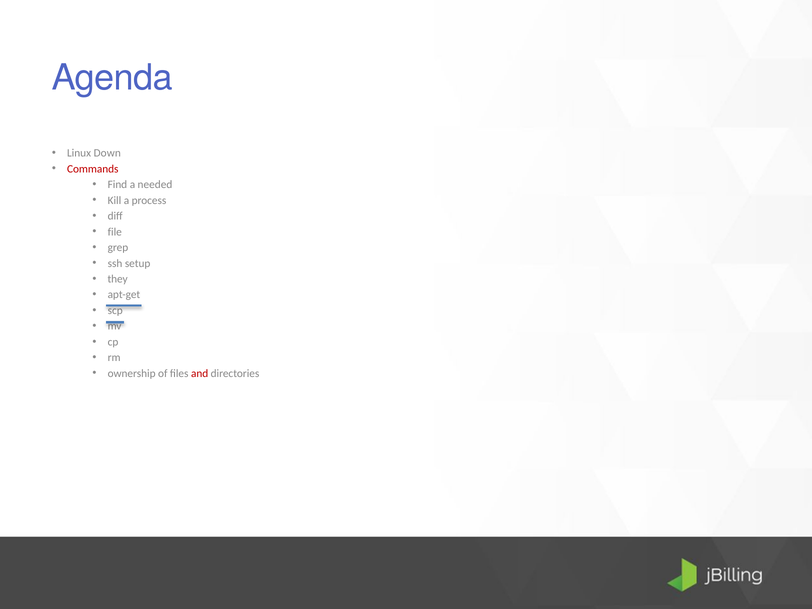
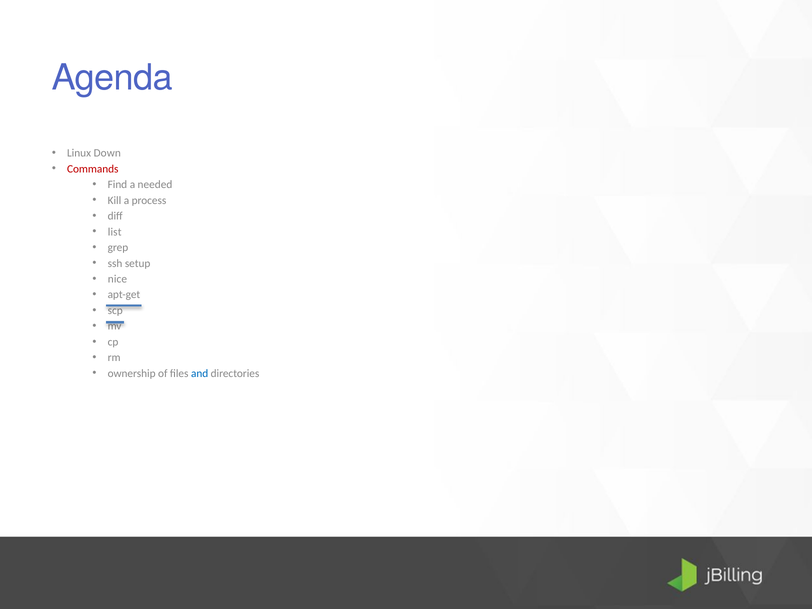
file: file -> list
they: they -> nice
and colour: red -> blue
